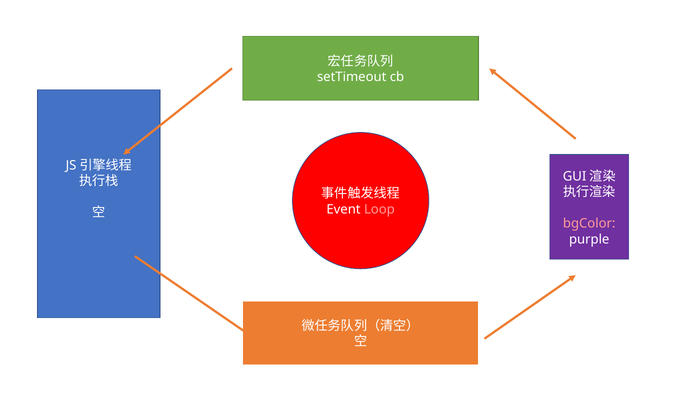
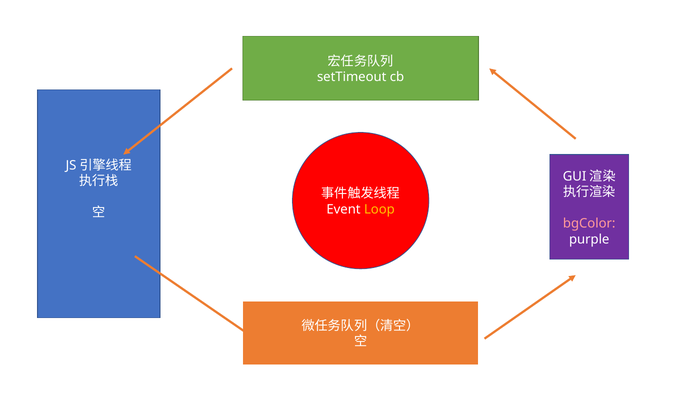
Loop colour: pink -> yellow
